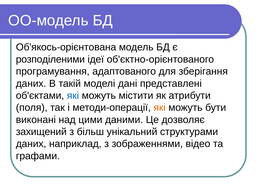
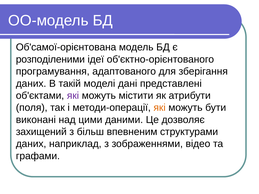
Об'якось-орієнтована: Об'якось-орієнтована -> Об'самої-орієнтована
які at (73, 96) colour: blue -> purple
унікальний: унікальний -> впевненим
